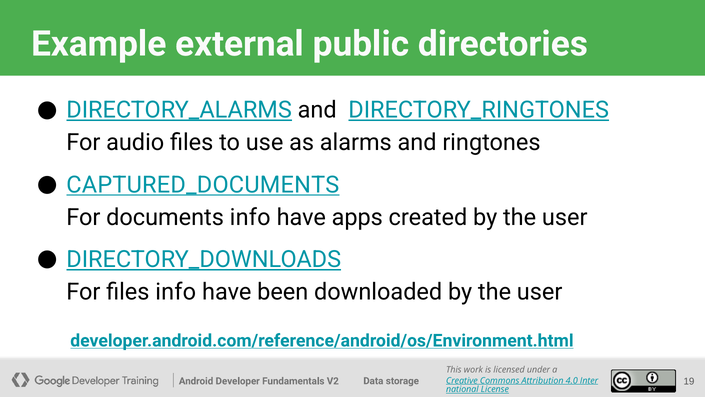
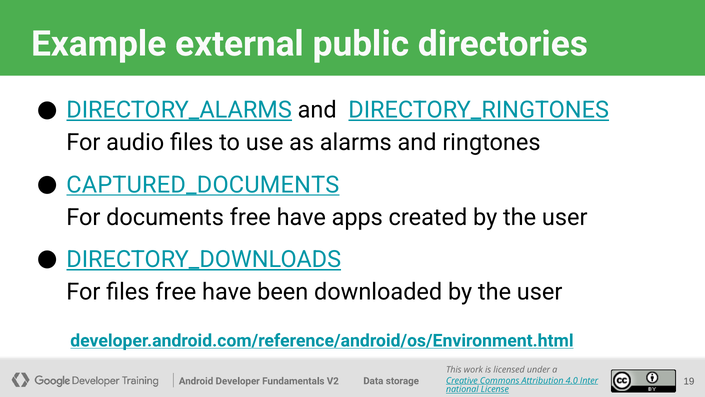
documents info: info -> free
files info: info -> free
